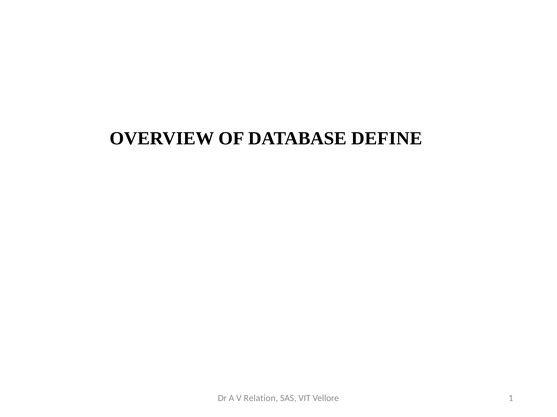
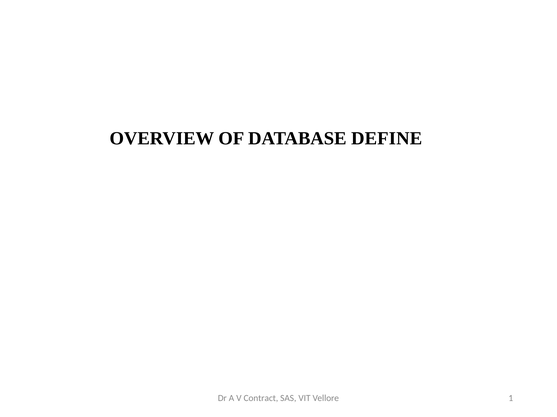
Relation: Relation -> Contract
